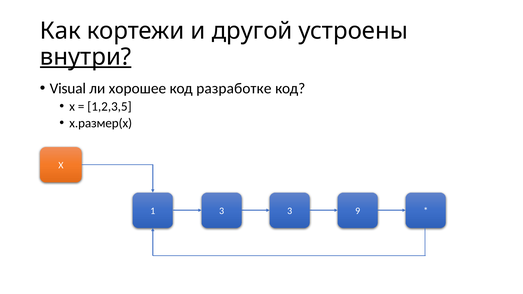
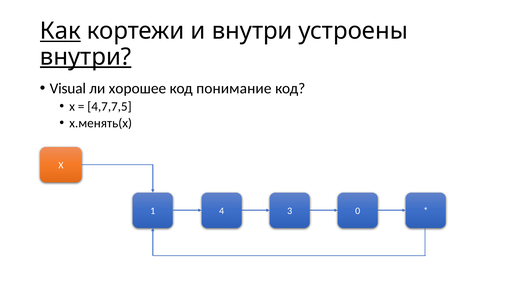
Как underline: none -> present
и другой: другой -> внутри
разработке: разработке -> понимание
1,2,3,5: 1,2,3,5 -> 4,7,7,5
x.размер(x: x.размер(x -> x.менять(x
1 3: 3 -> 4
9: 9 -> 0
